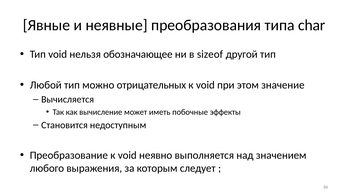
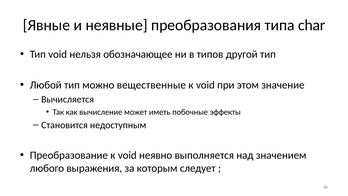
sizeof: sizeof -> типов
отрицательных: отрицательных -> вещественные
